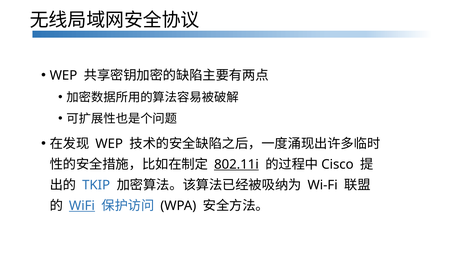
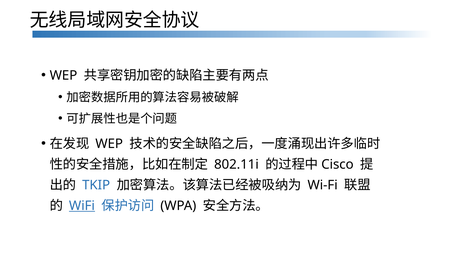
802.11i underline: present -> none
